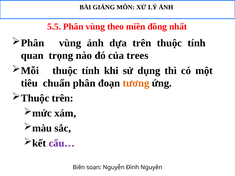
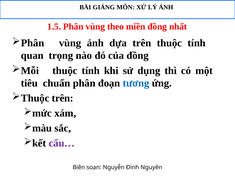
5.5: 5.5 -> 1.5
của trees: trees -> đồng
tương colour: orange -> blue
